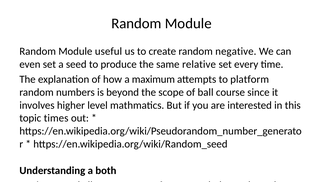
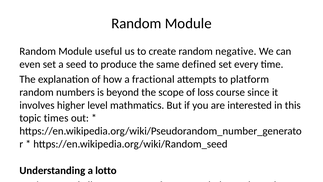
relative: relative -> defined
maximum: maximum -> fractional
of ball: ball -> loss
a both: both -> lotto
